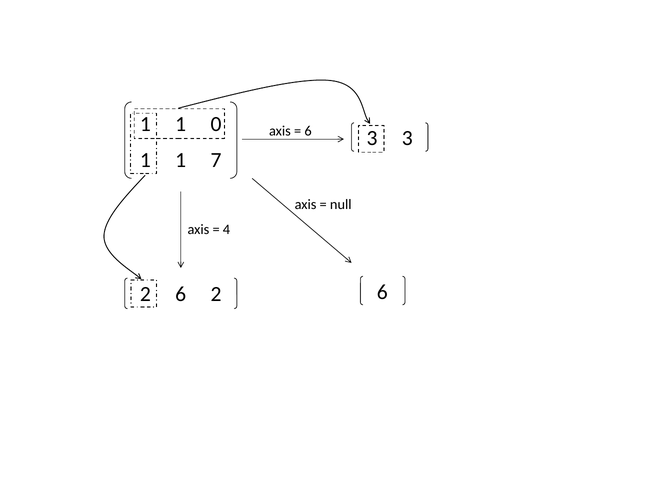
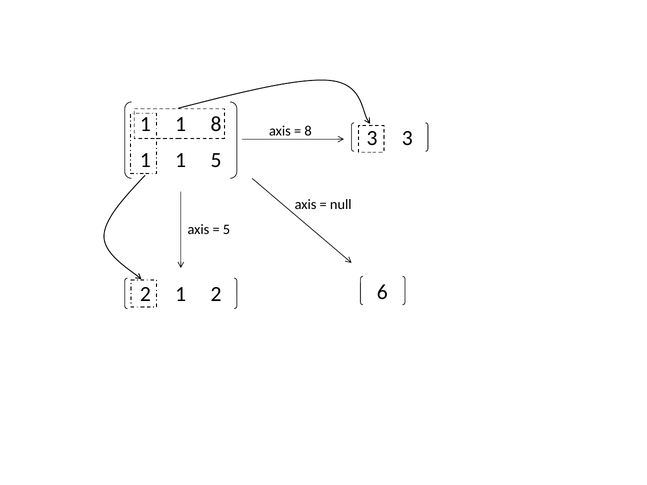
1 0: 0 -> 8
6 at (308, 131): 6 -> 8
1 7: 7 -> 5
4 at (227, 230): 4 -> 5
2 6: 6 -> 1
